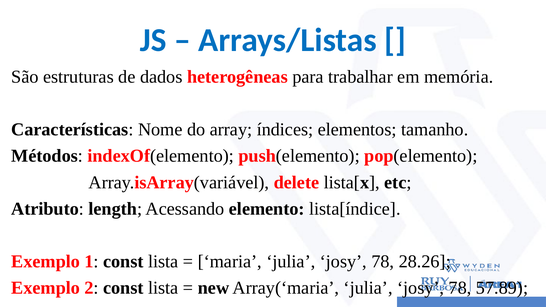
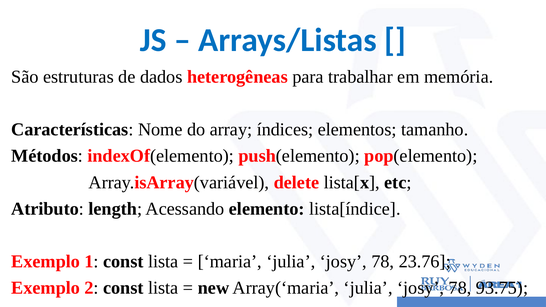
28.26: 28.26 -> 23.76
57.89: 57.89 -> 93.75
